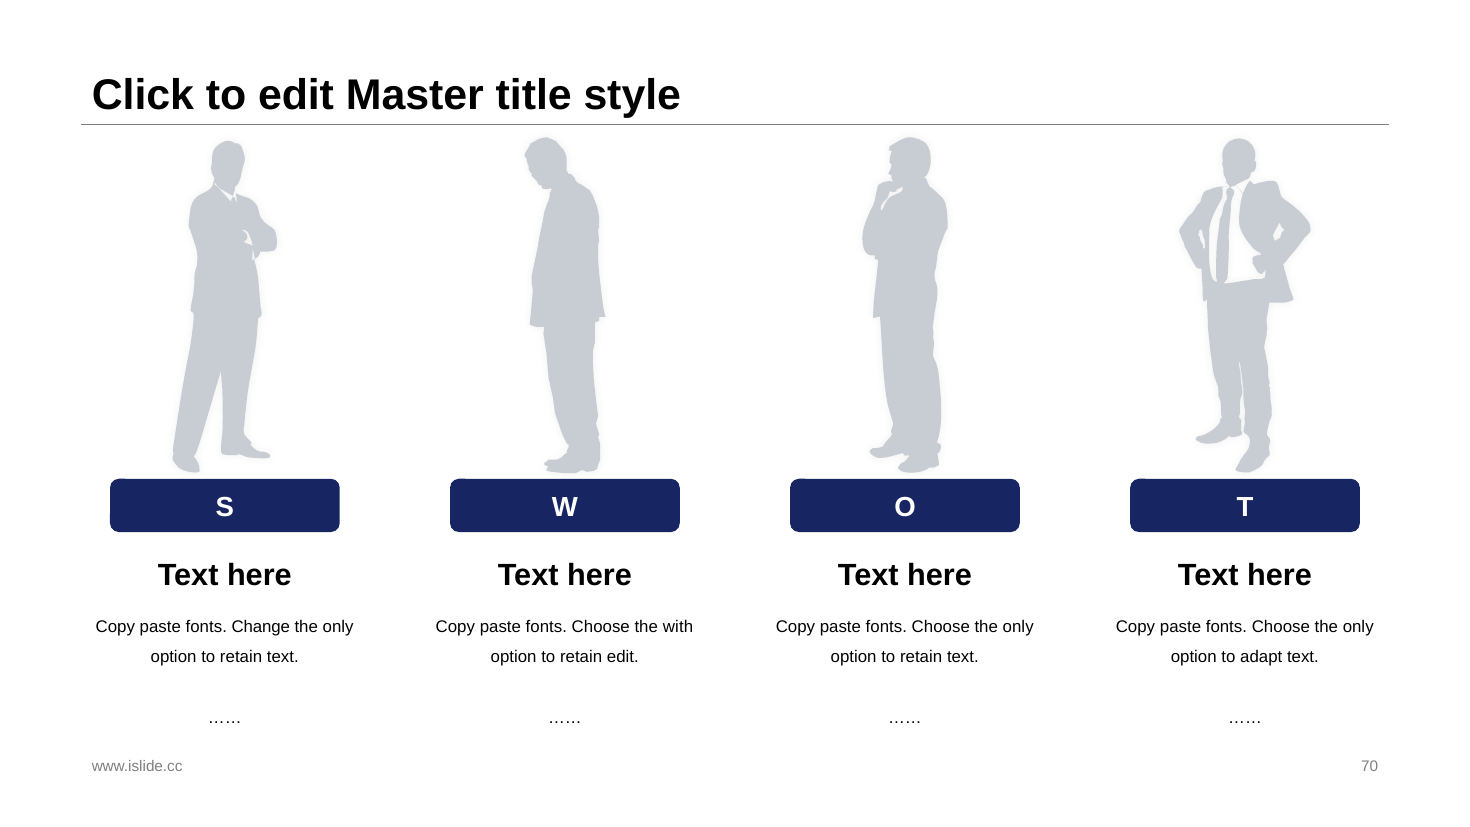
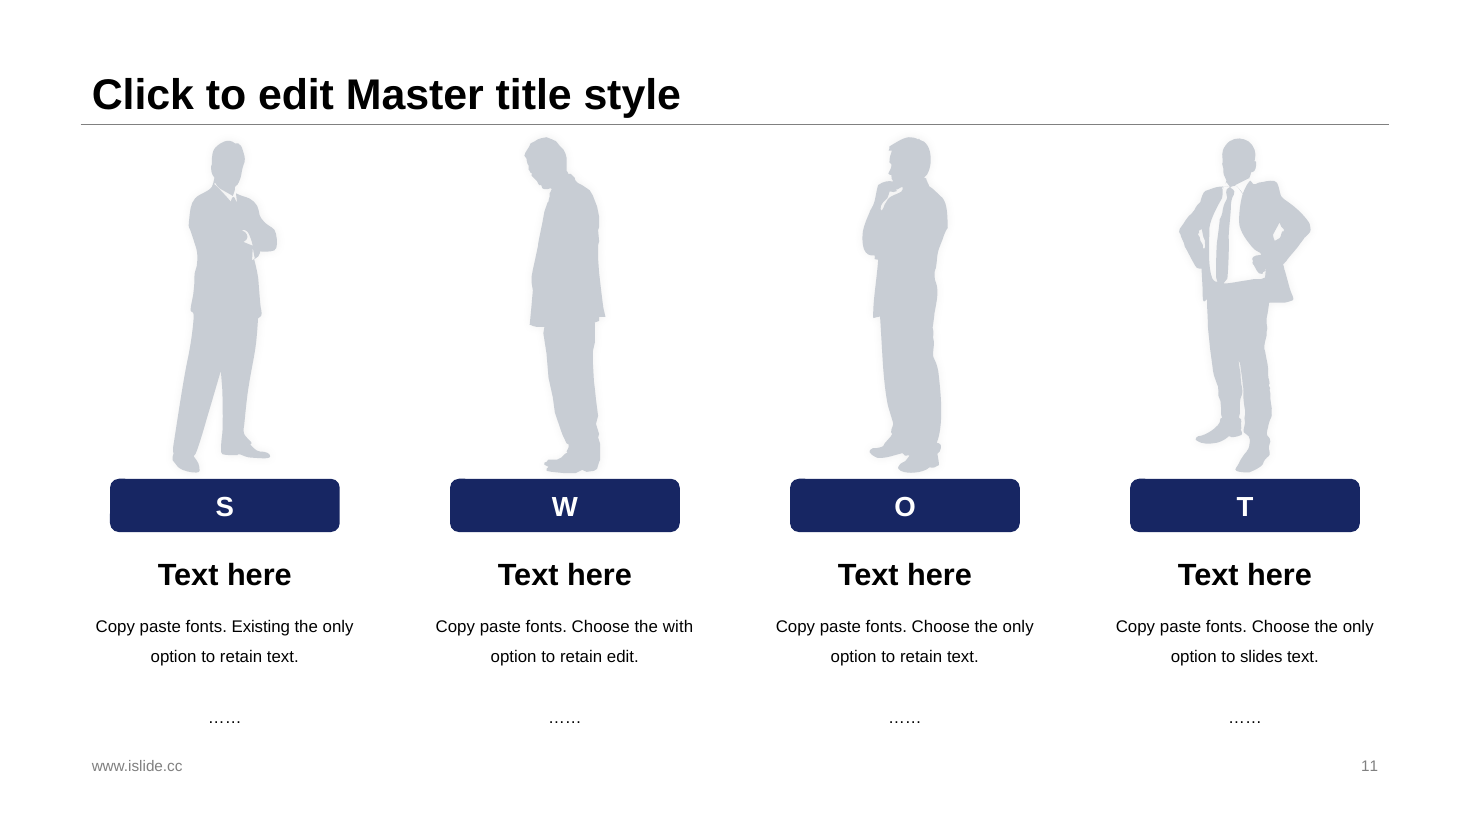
Change: Change -> Existing
adapt: adapt -> slides
70: 70 -> 11
